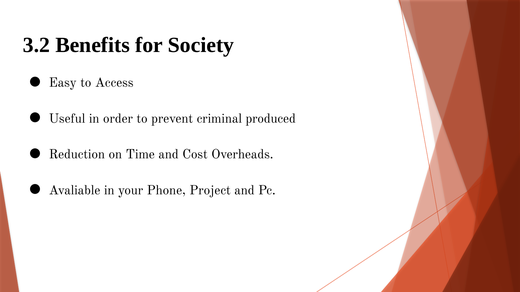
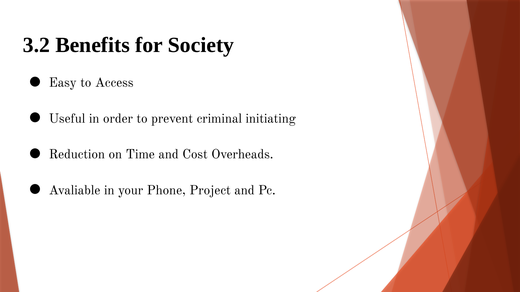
produced: produced -> initiating
